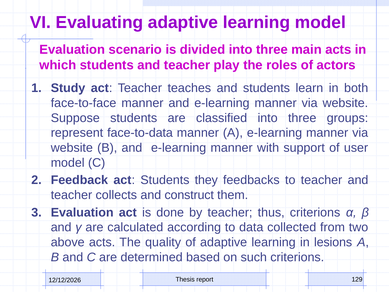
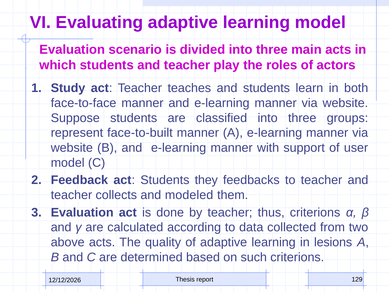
face-to-data: face-to-data -> face-to-built
construct: construct -> modeled
